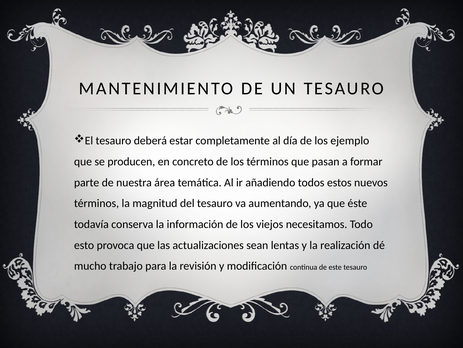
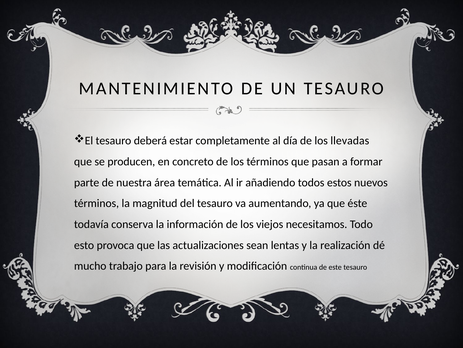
ejemplo: ejemplo -> llevadas
